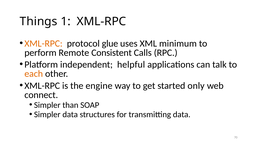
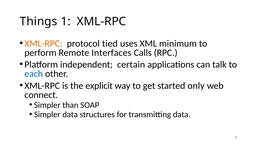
glue: glue -> tied
Consistent: Consistent -> Interfaces
helpful: helpful -> certain
each colour: orange -> blue
engine: engine -> explicit
